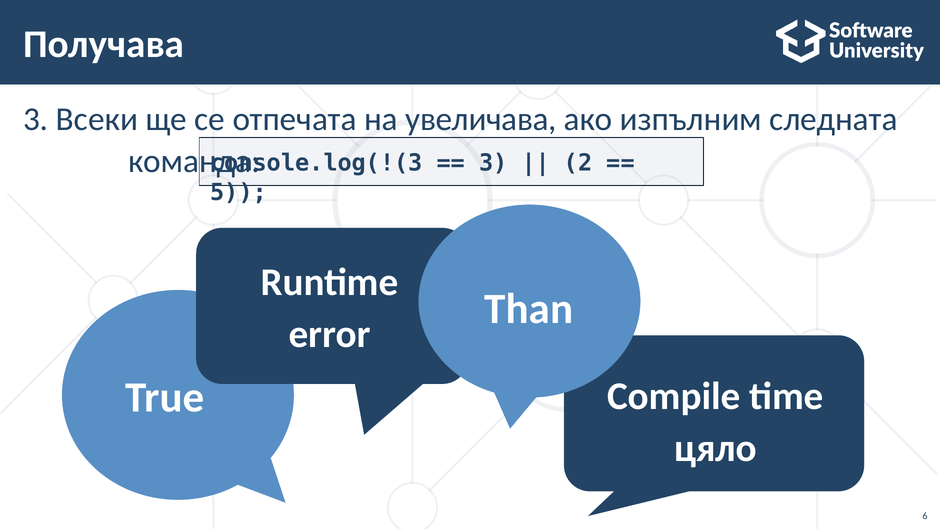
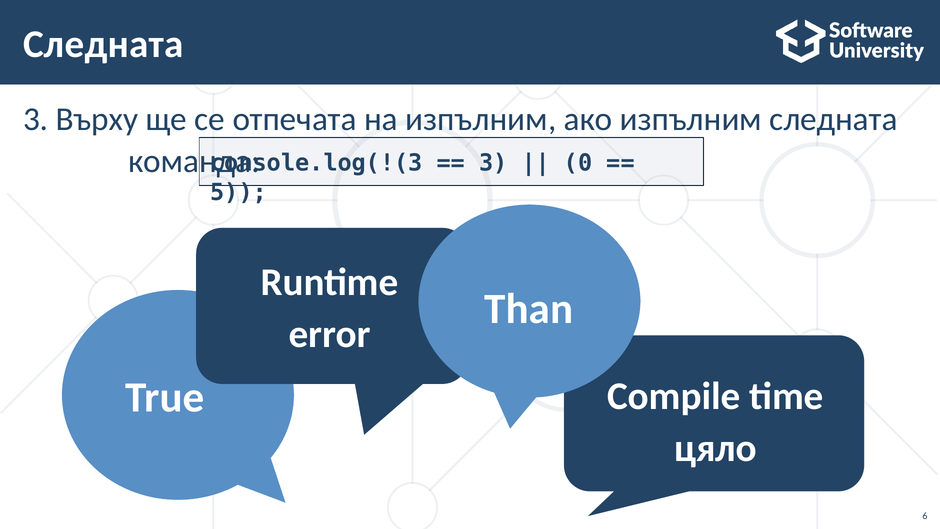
Получава at (104, 45): Получава -> Следната
Всеки: Всеки -> Върху
на увеличава: увеличава -> изпълним
2: 2 -> 0
